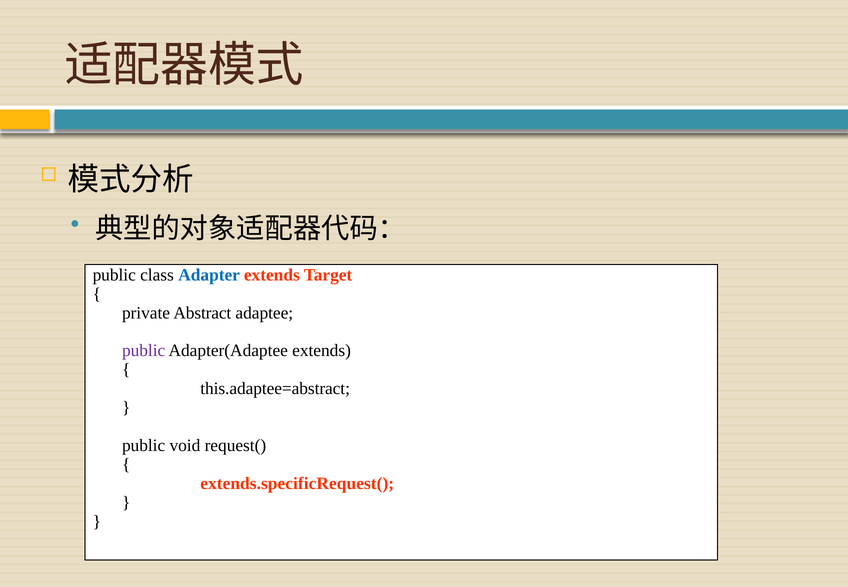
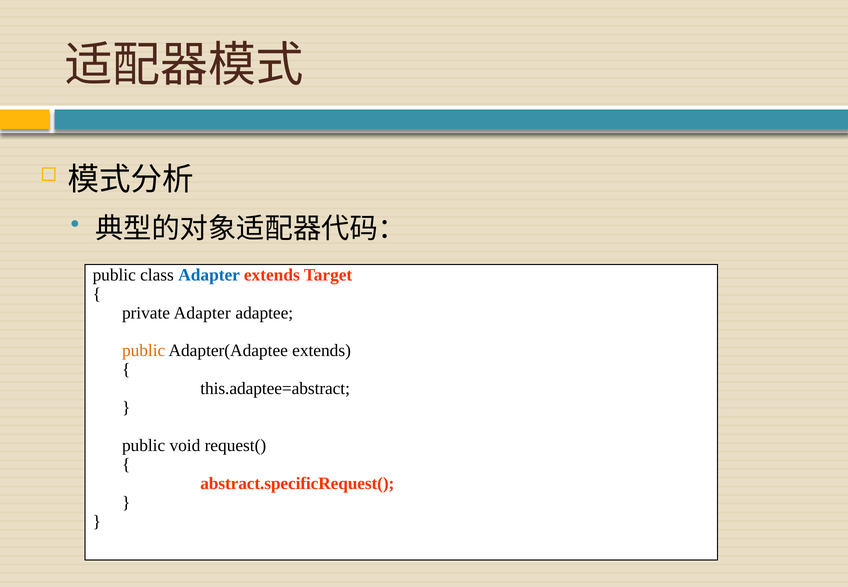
private Abstract: Abstract -> Adapter
public at (144, 351) colour: purple -> orange
extends.specificRequest(: extends.specificRequest( -> abstract.specificRequest(
